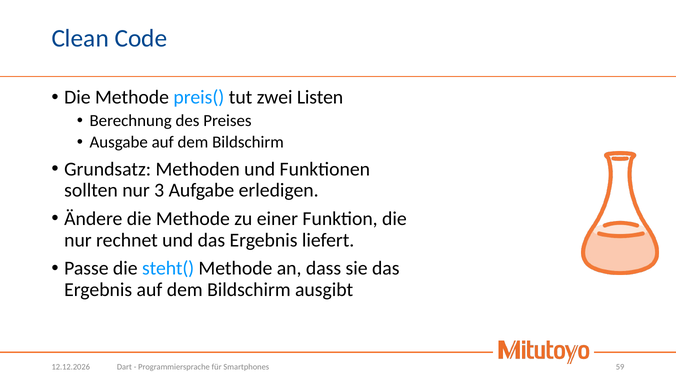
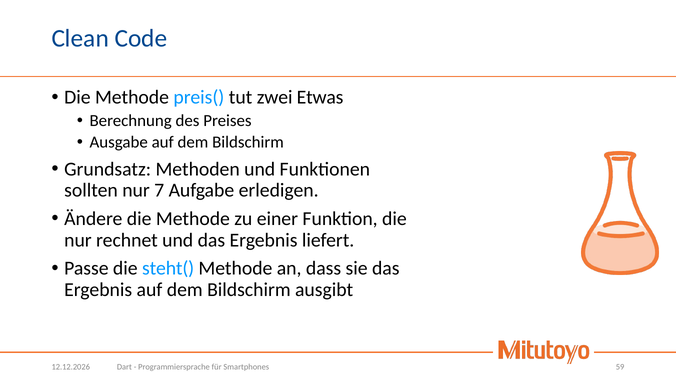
Listen: Listen -> Etwas
3: 3 -> 7
